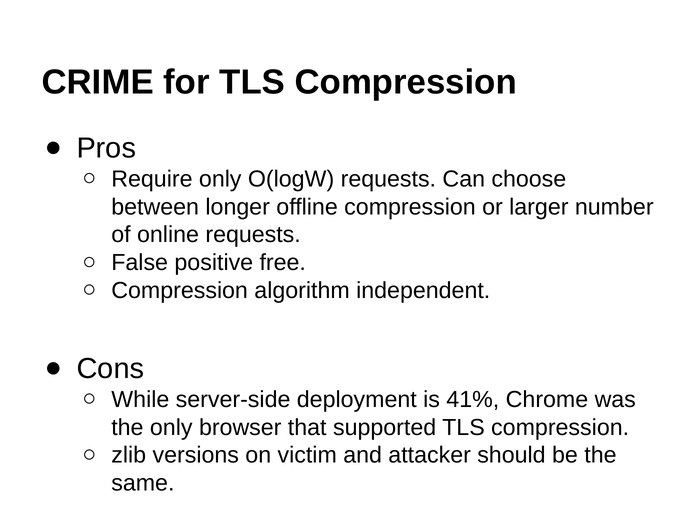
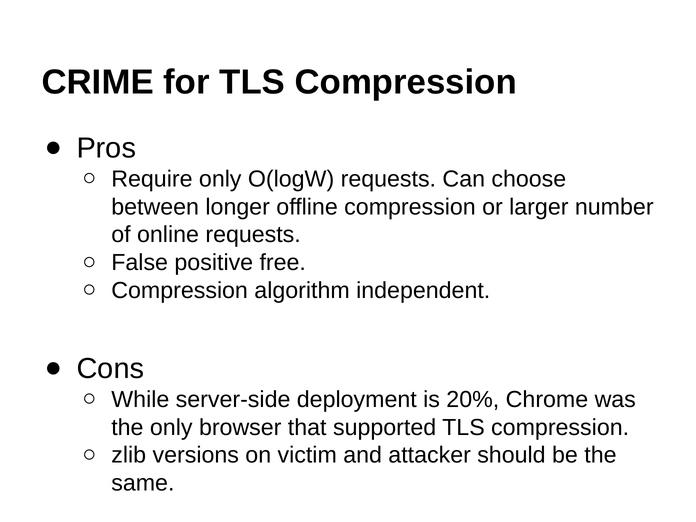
41%: 41% -> 20%
